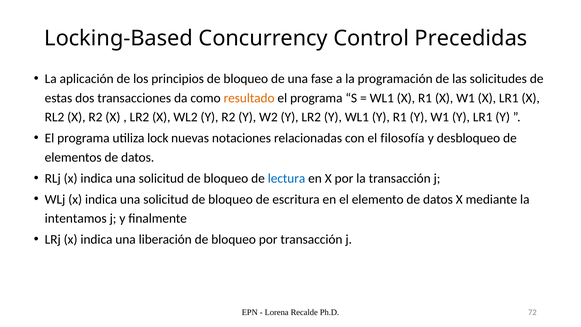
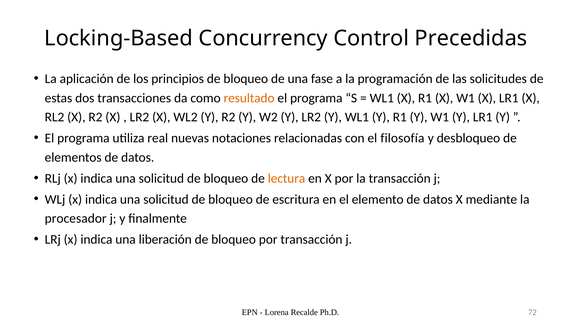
lock: lock -> real
lectura colour: blue -> orange
intentamos: intentamos -> procesador
